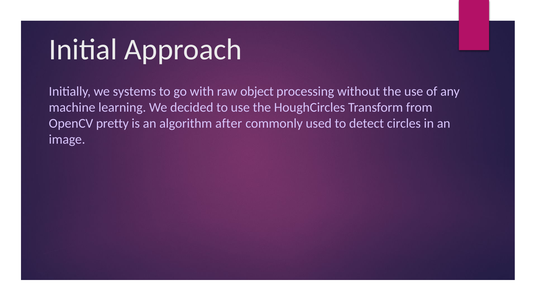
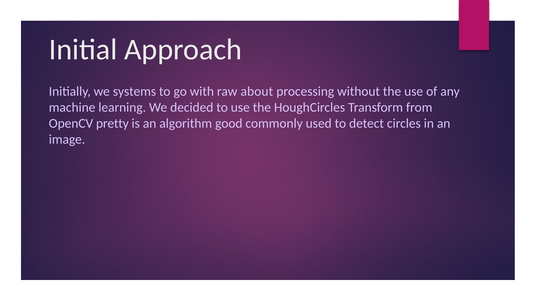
object: object -> about
after: after -> good
